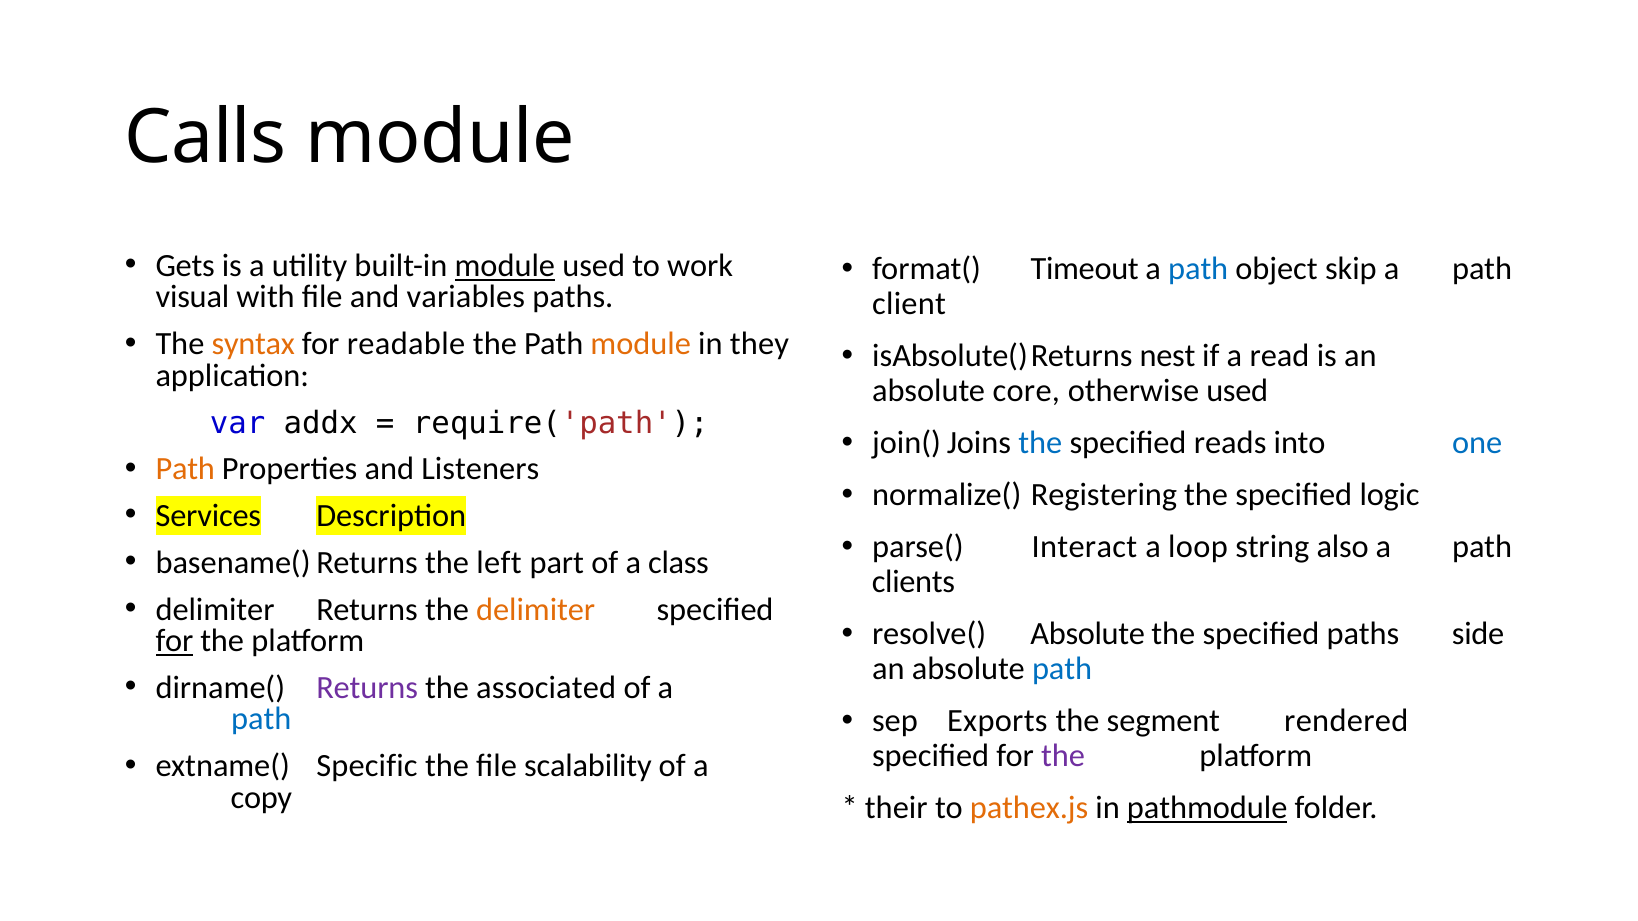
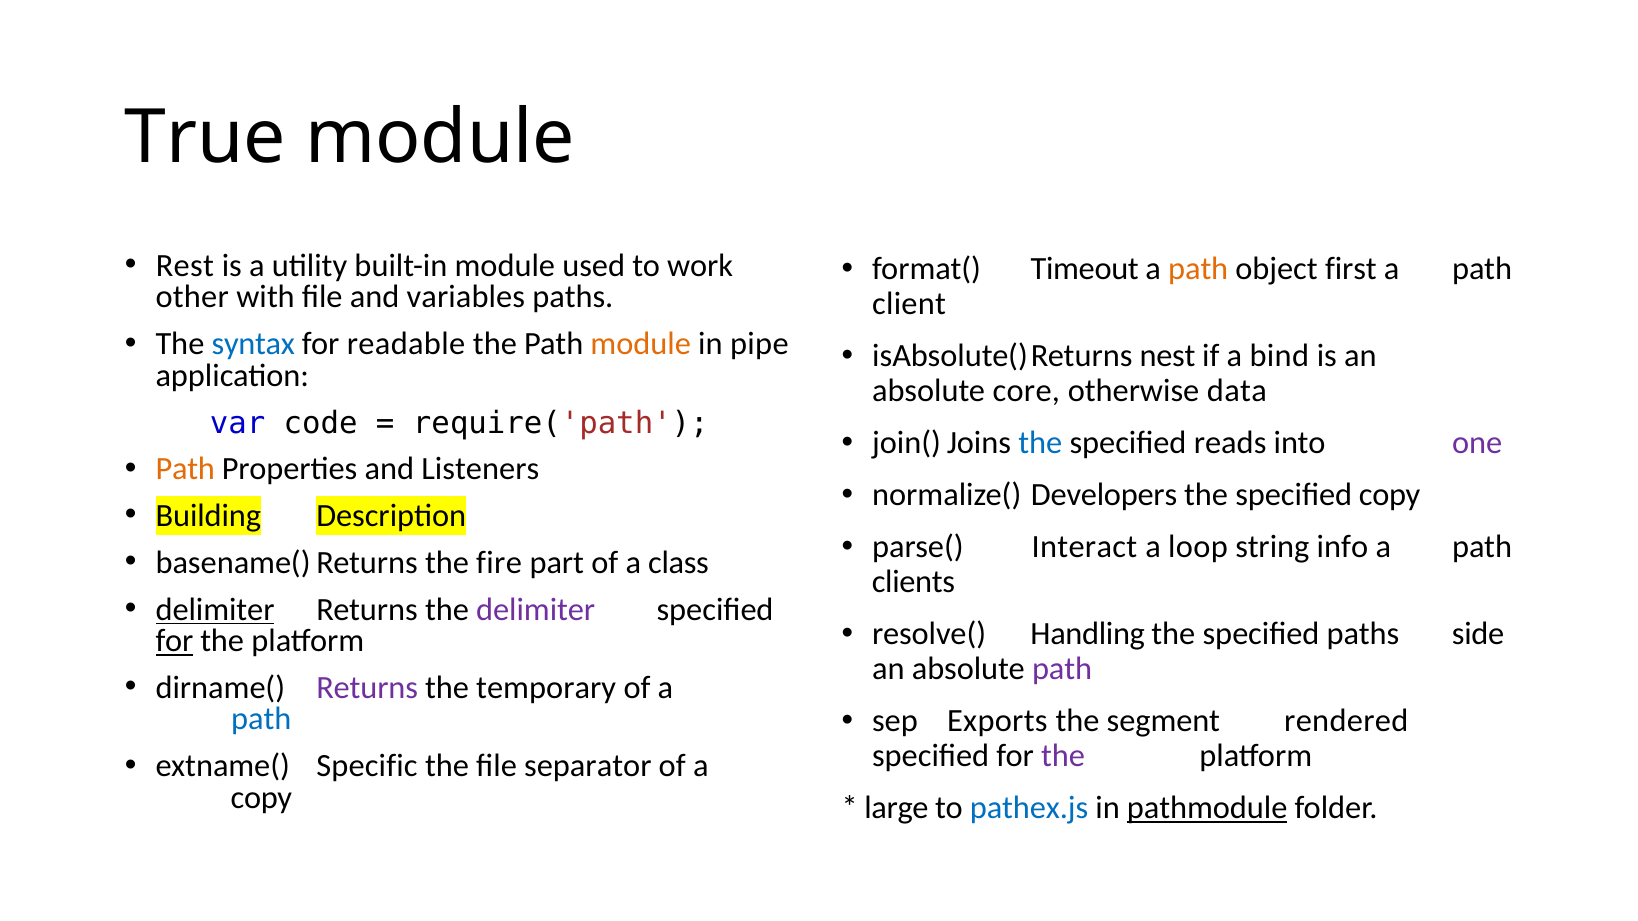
Calls: Calls -> True
Gets: Gets -> Rest
module at (505, 266) underline: present -> none
path at (1198, 269) colour: blue -> orange
skip: skip -> first
visual: visual -> other
syntax colour: orange -> blue
they: they -> pipe
read: read -> bind
otherwise used: used -> data
addx: addx -> code
one colour: blue -> purple
Registering: Registering -> Developers
specified logic: logic -> copy
Services: Services -> Building
also: also -> info
left: left -> fire
delimiter at (215, 610) underline: none -> present
delimiter at (536, 610) colour: orange -> purple
resolve( Absolute: Absolute -> Handling
path at (1062, 669) colour: blue -> purple
associated: associated -> temporary
scalability: scalability -> separator
their: their -> large
pathex.js colour: orange -> blue
